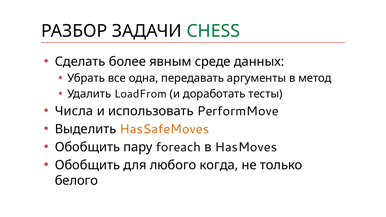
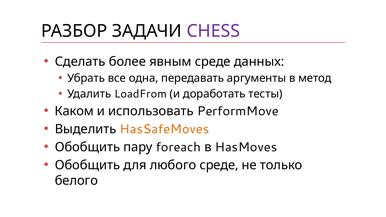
CHESS colour: green -> purple
Числа: Числа -> Каком
любого когда: когда -> среде
